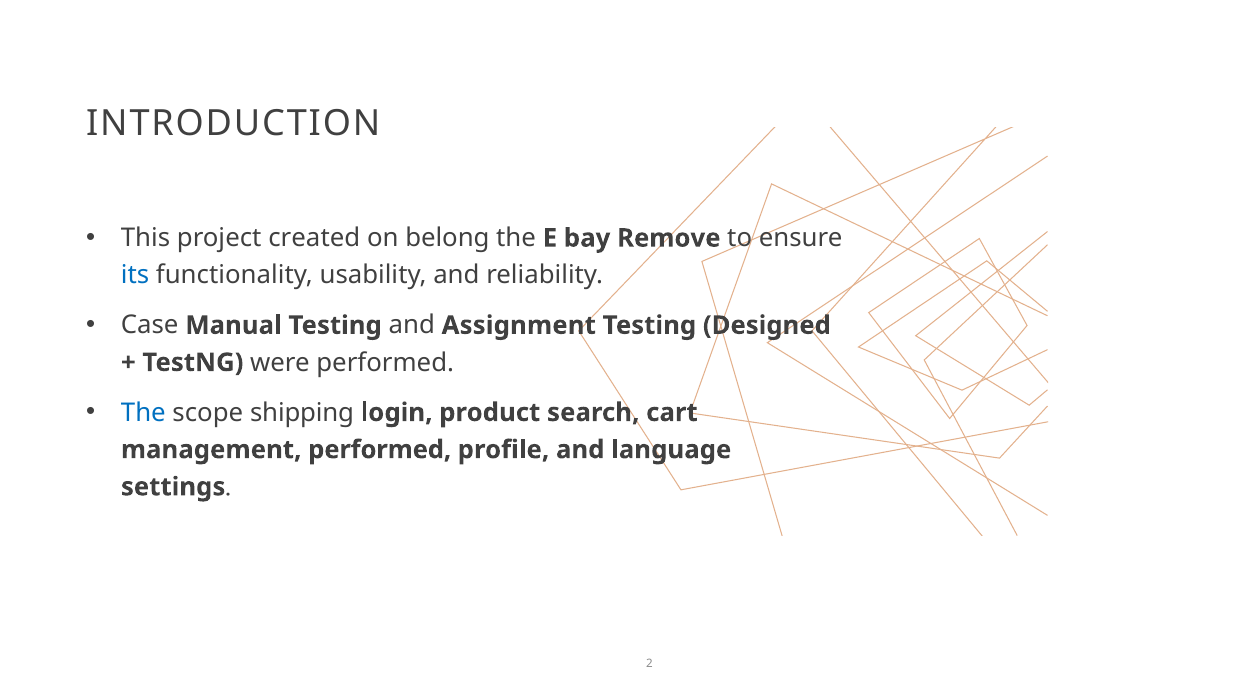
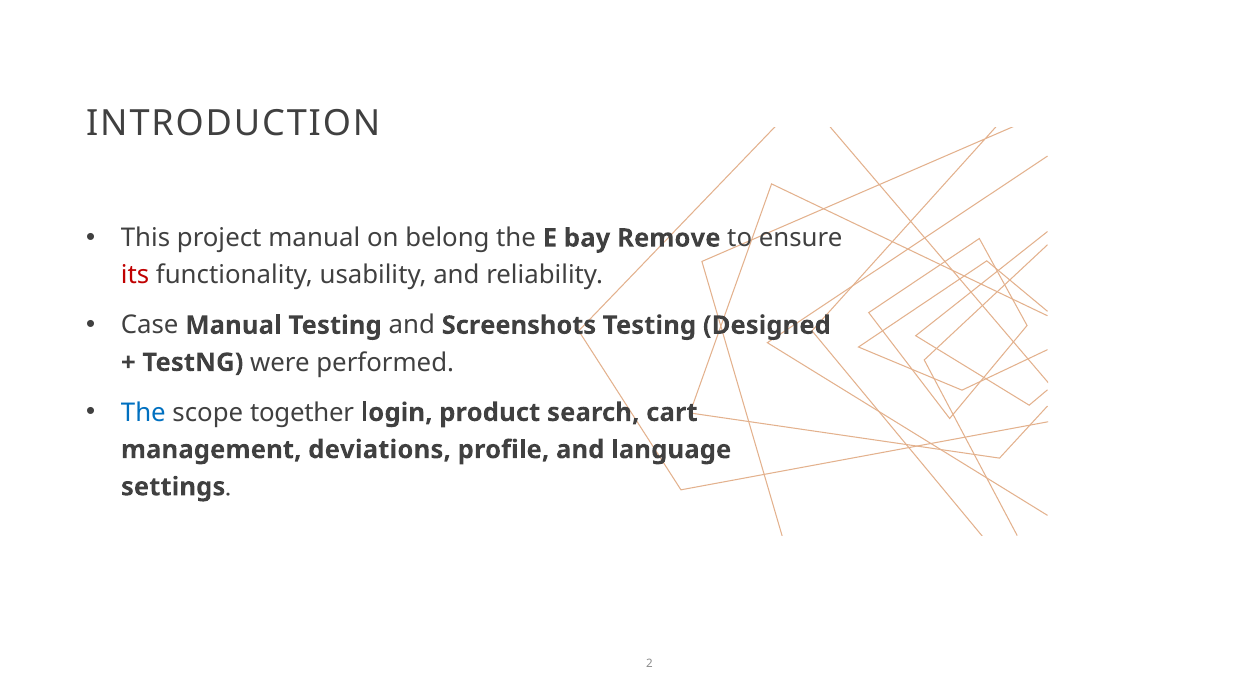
project created: created -> manual
its colour: blue -> red
Assignment: Assignment -> Screenshots
shipping: shipping -> together
management performed: performed -> deviations
